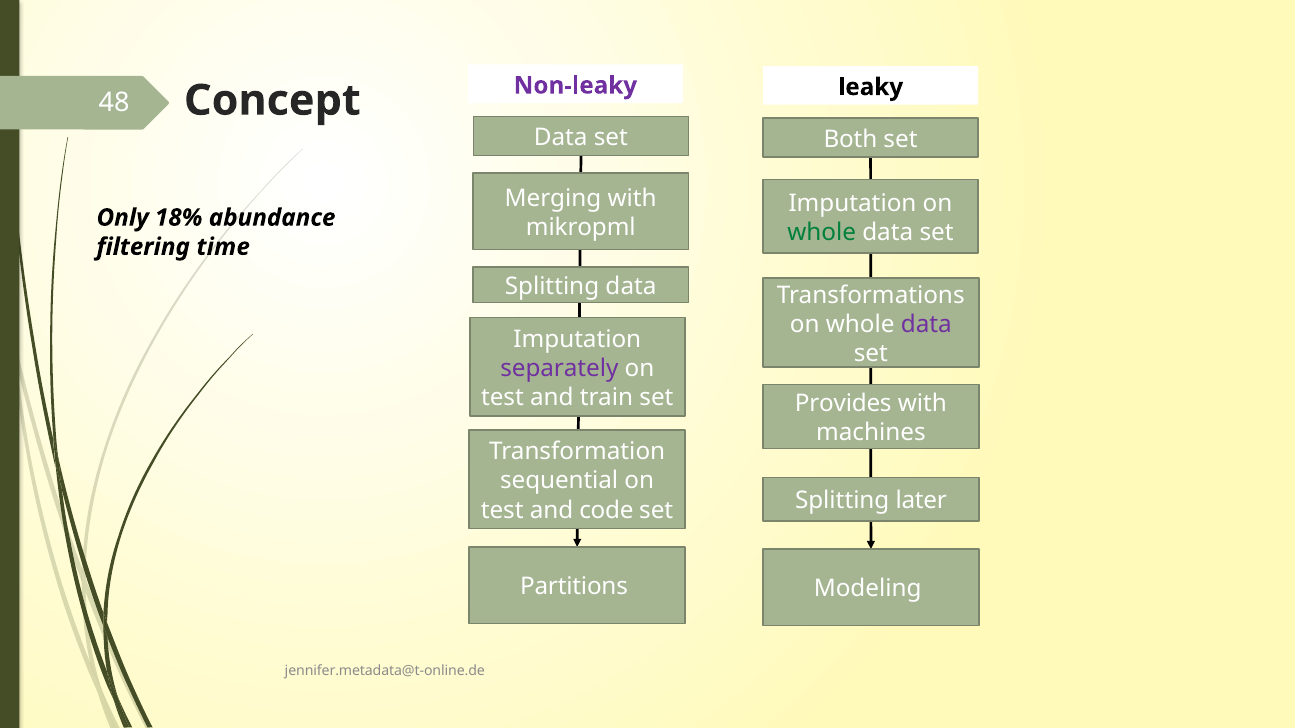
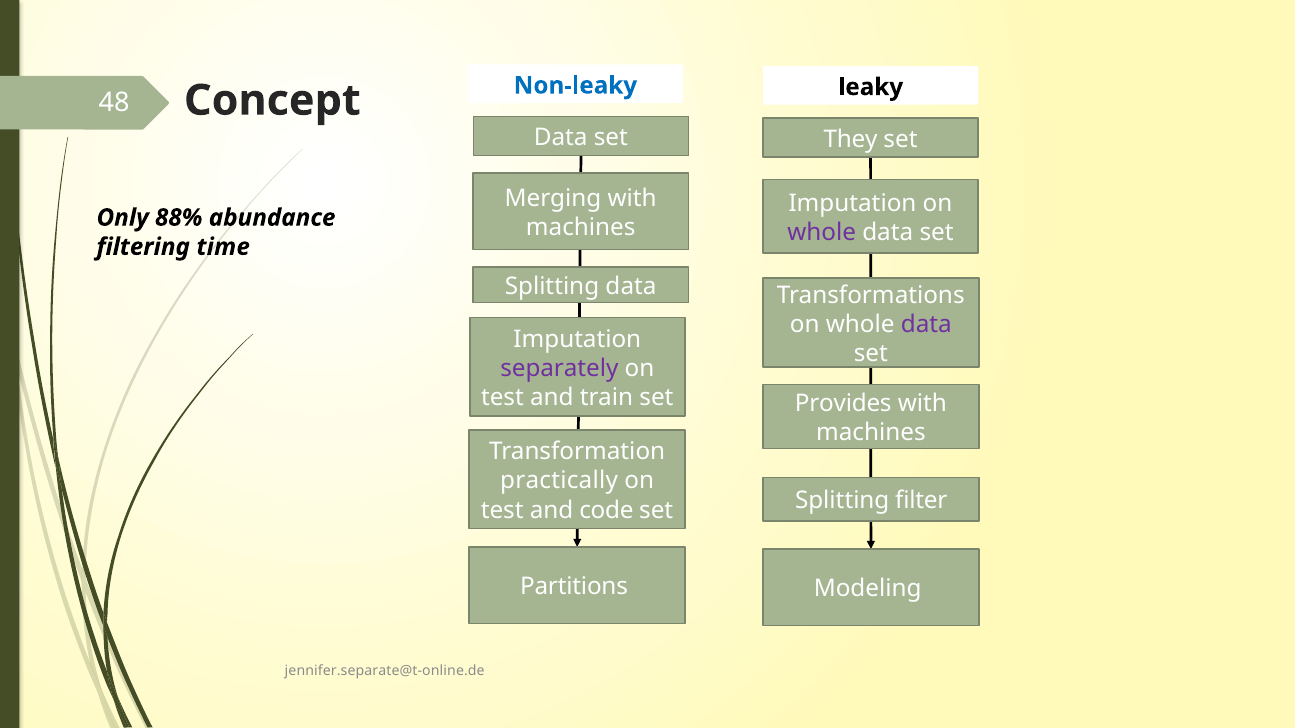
Non-leaky colour: purple -> blue
Both: Both -> They
18%: 18% -> 88%
mikropml at (581, 228): mikropml -> machines
whole at (822, 232) colour: green -> purple
sequential: sequential -> practically
later: later -> filter
jennifer.metadata@t-online.de: jennifer.metadata@t-online.de -> jennifer.separate@t-online.de
